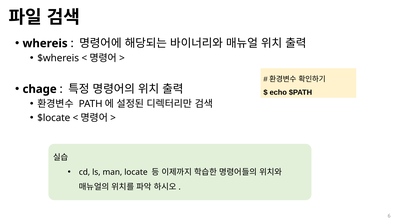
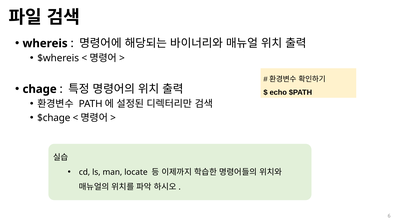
$locate: $locate -> $chage
